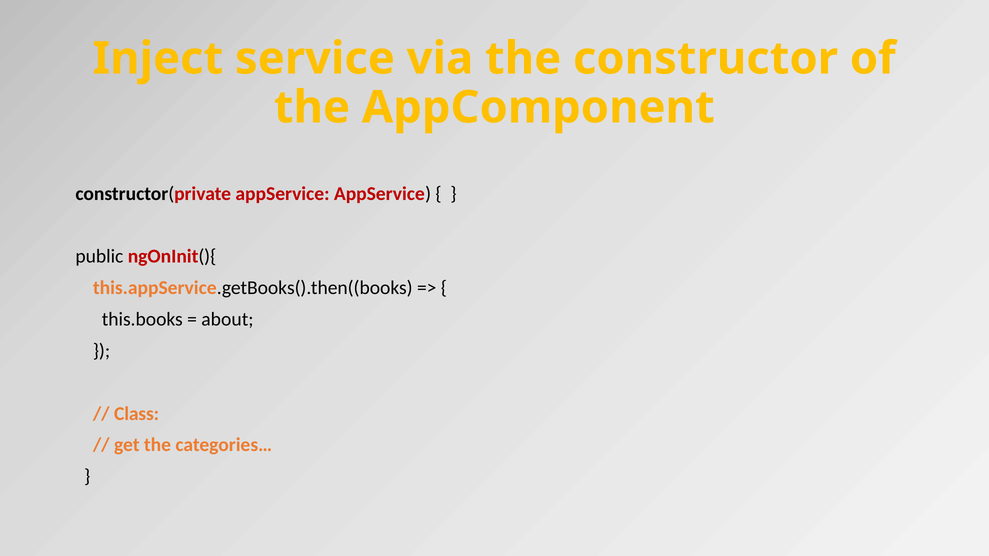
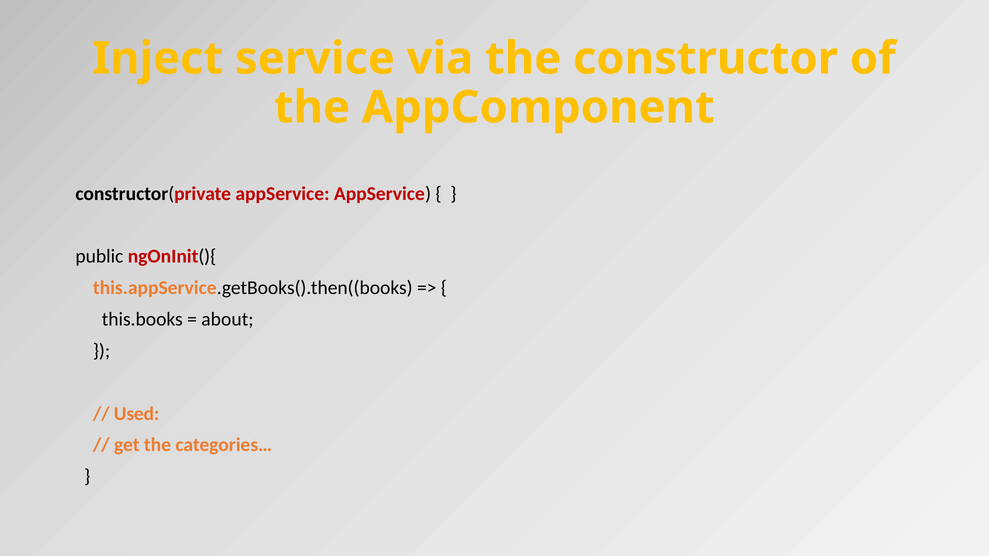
Class: Class -> Used
